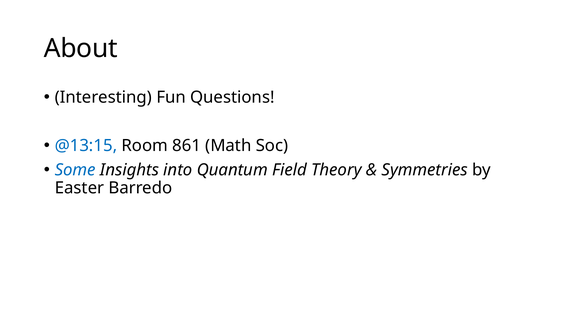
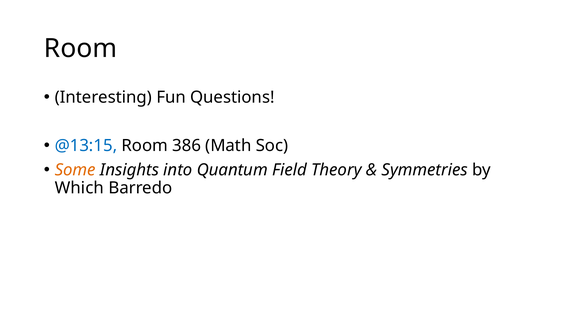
About at (81, 48): About -> Room
861: 861 -> 386
Some colour: blue -> orange
Easter: Easter -> Which
